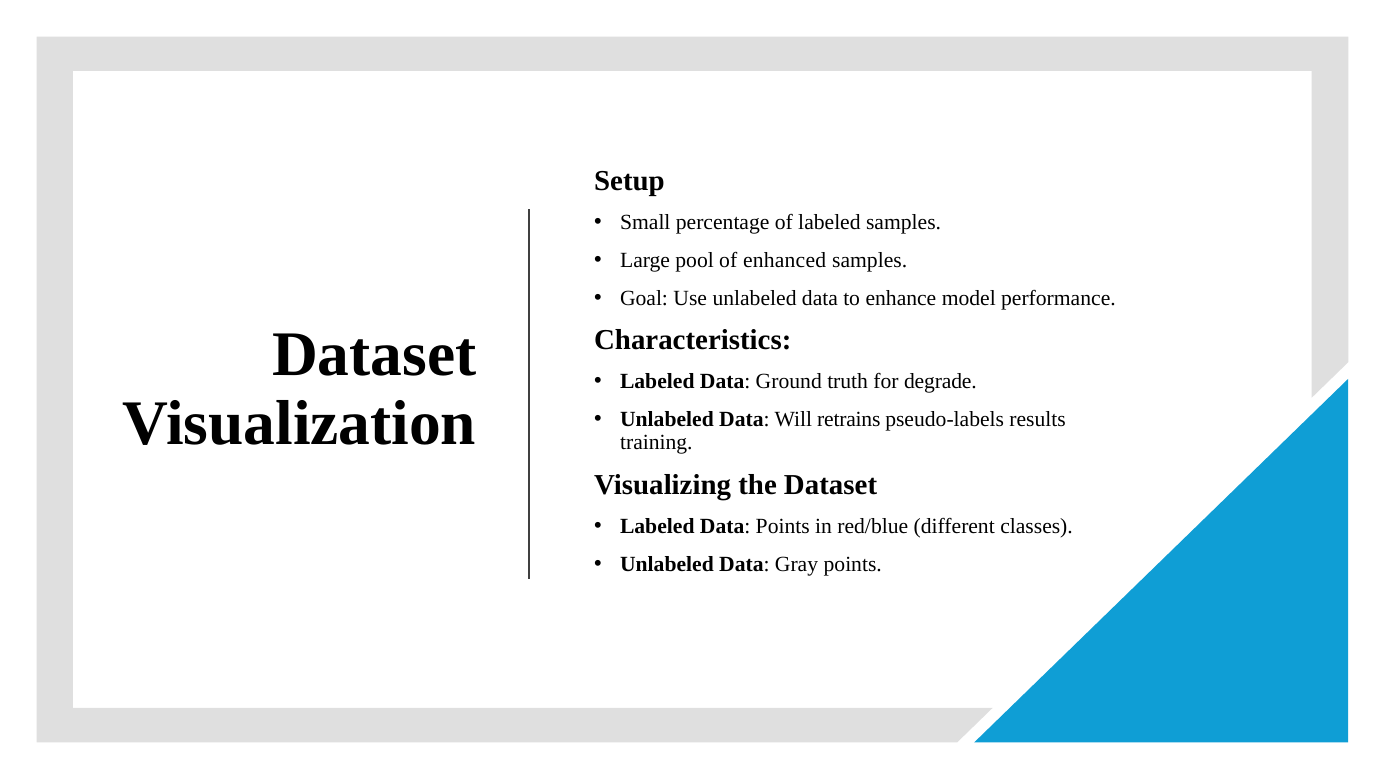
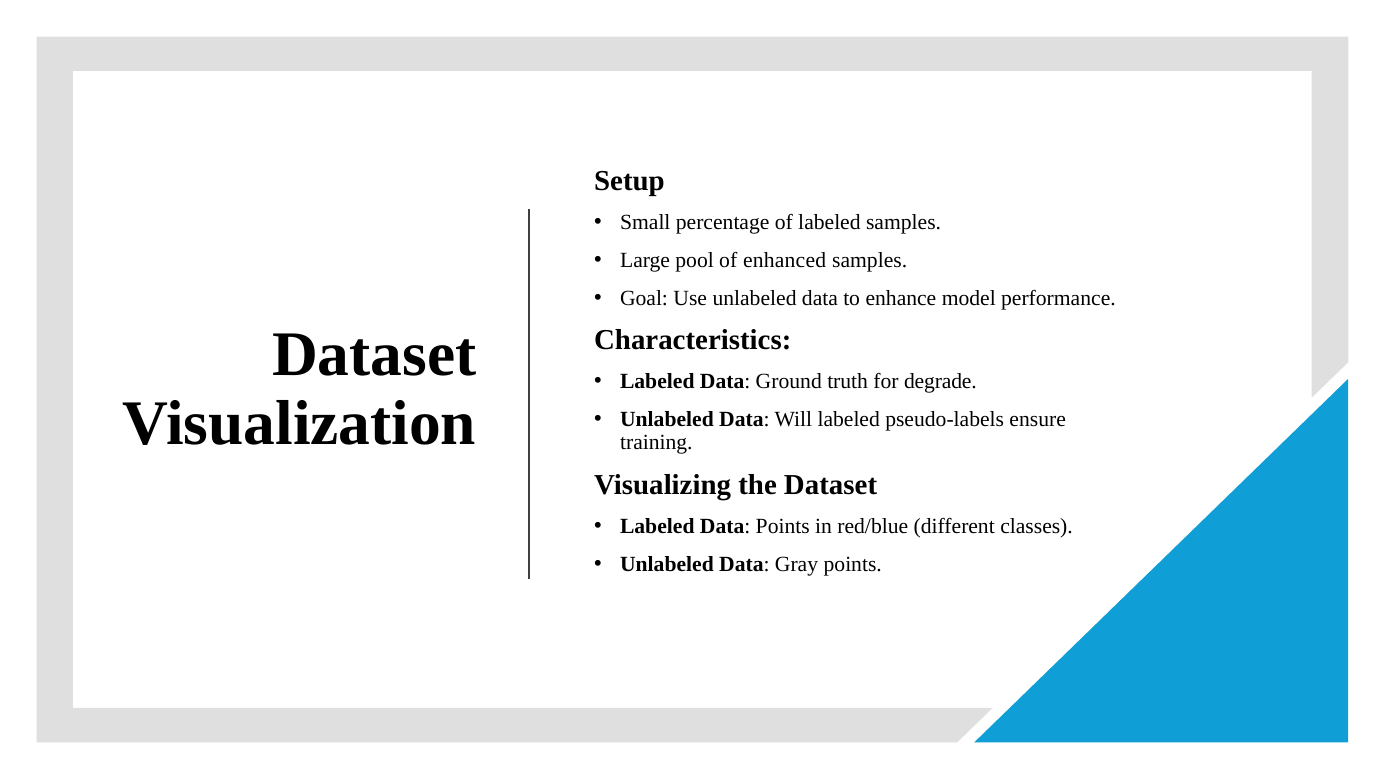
Will retrains: retrains -> labeled
results: results -> ensure
